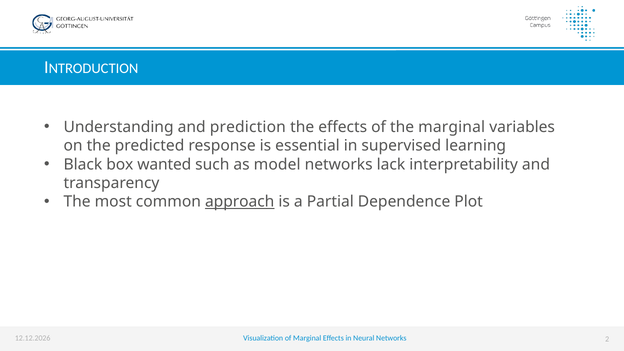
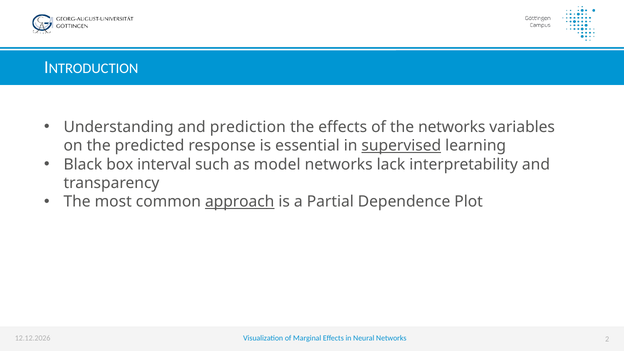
the marginal: marginal -> networks
supervised underline: none -> present
wanted: wanted -> interval
